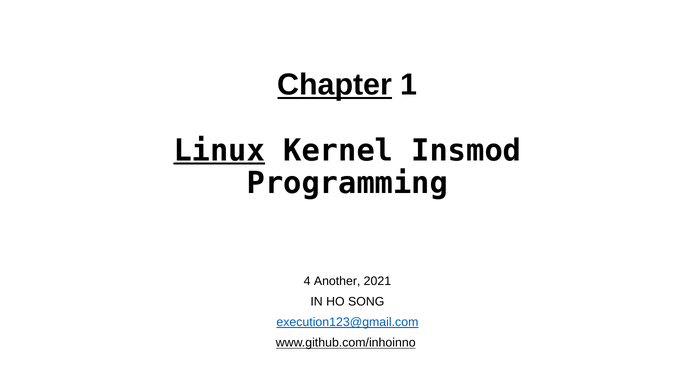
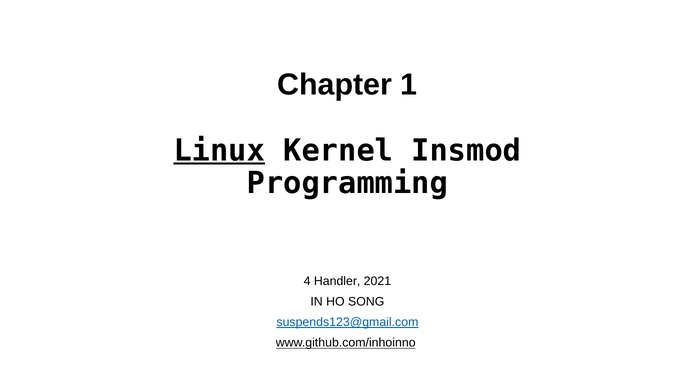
Chapter underline: present -> none
Another: Another -> Handler
execution123@gmail.com: execution123@gmail.com -> suspends123@gmail.com
